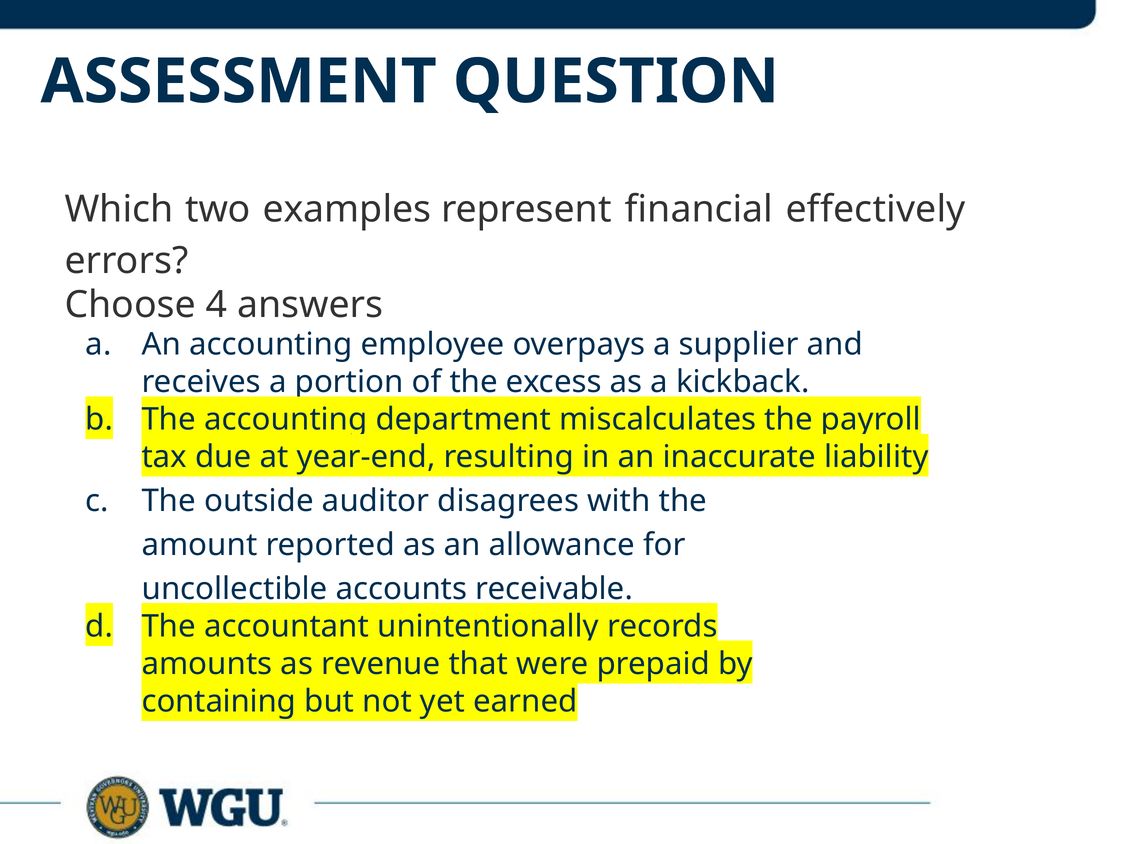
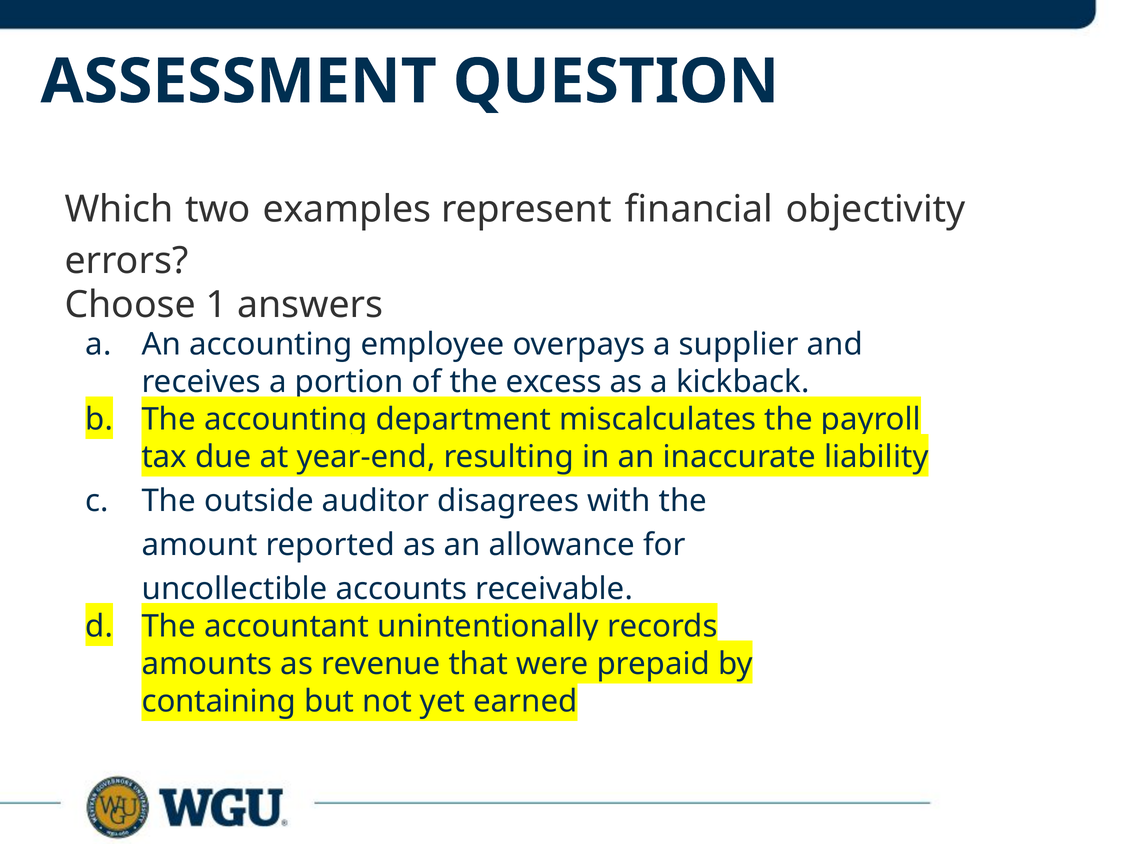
effectively: effectively -> objectivity
4: 4 -> 1
